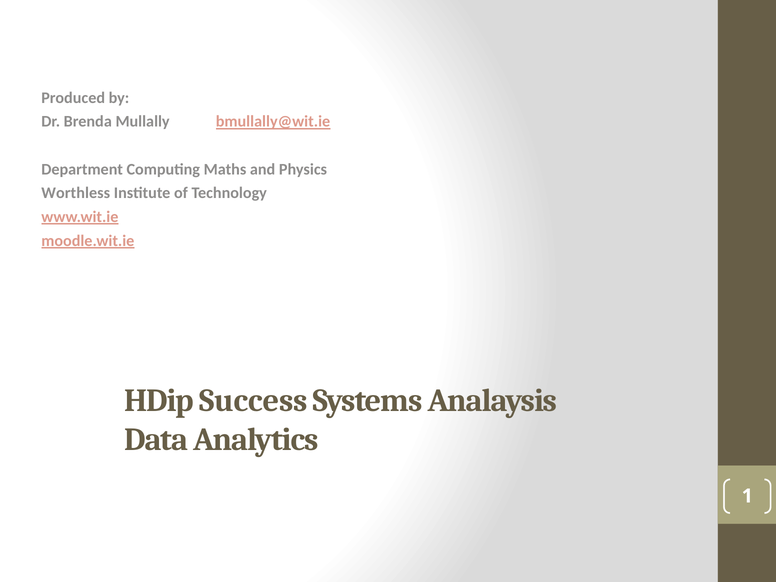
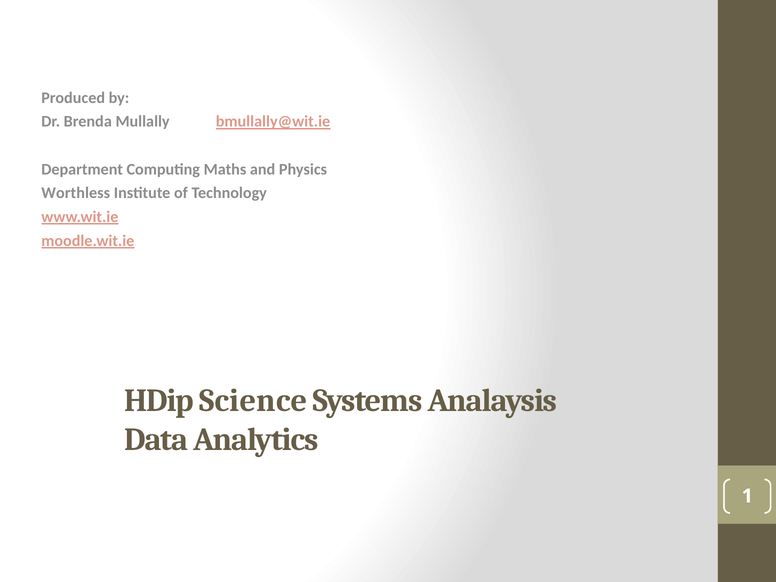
Success: Success -> Science
